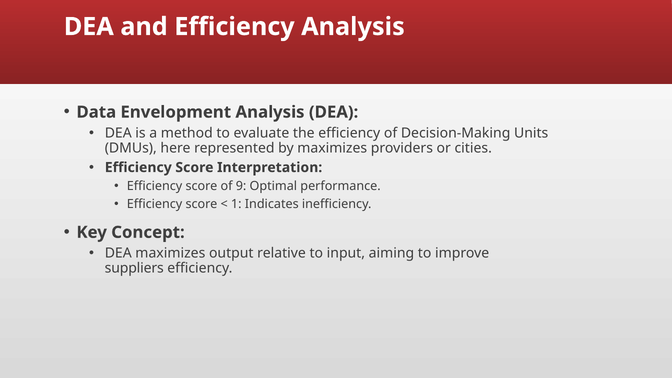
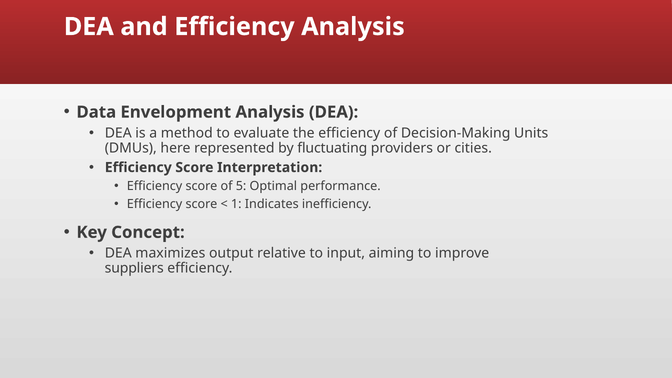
by maximizes: maximizes -> fluctuating
9: 9 -> 5
